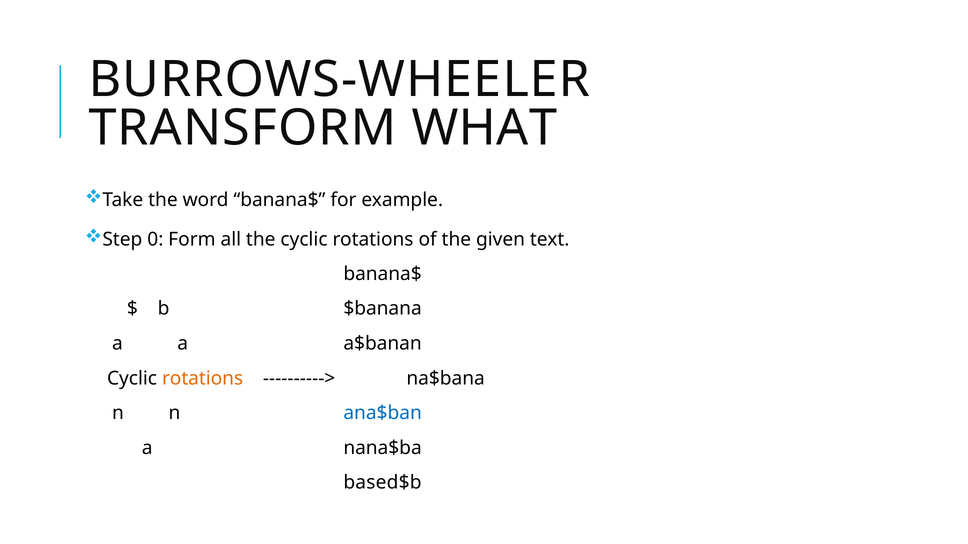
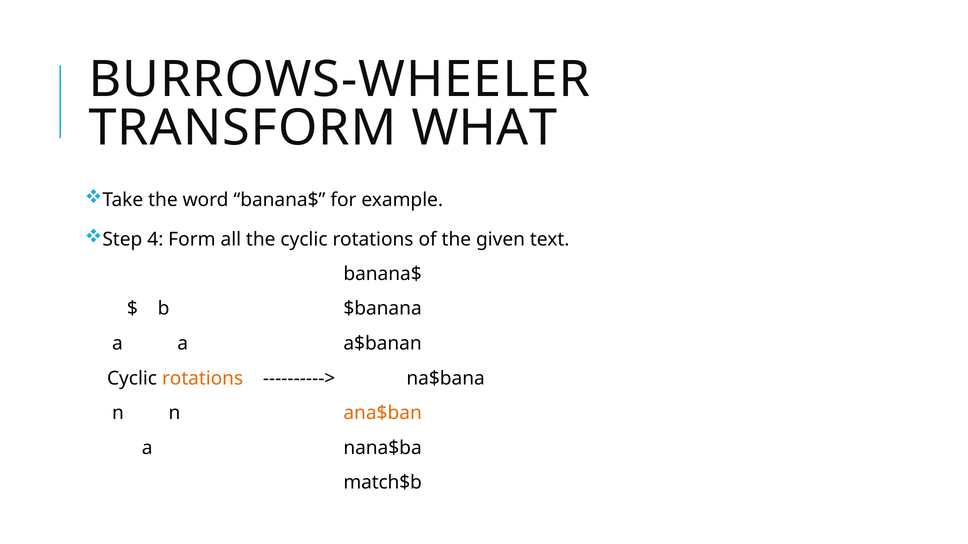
0: 0 -> 4
ana$ban colour: blue -> orange
based$b: based$b -> match$b
